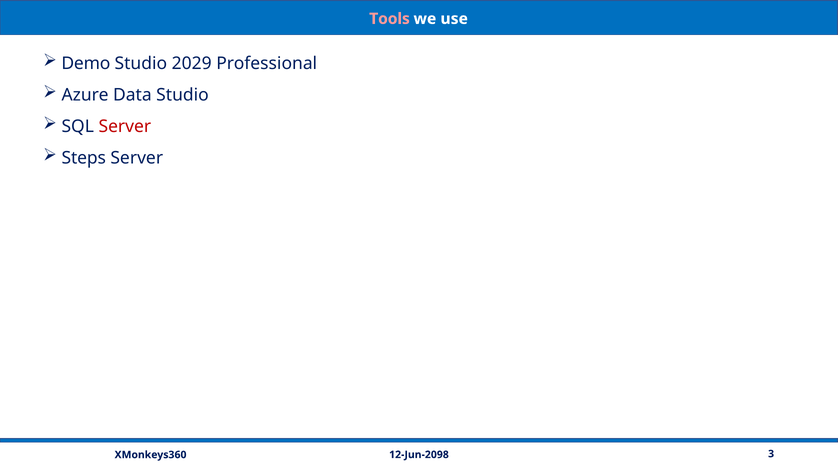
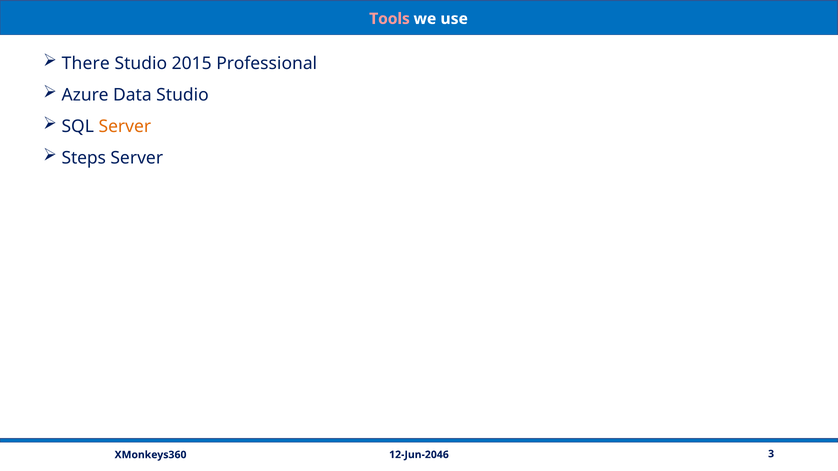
Demo: Demo -> There
2029: 2029 -> 2015
Server at (125, 126) colour: red -> orange
12-Jun-2098: 12-Jun-2098 -> 12-Jun-2046
